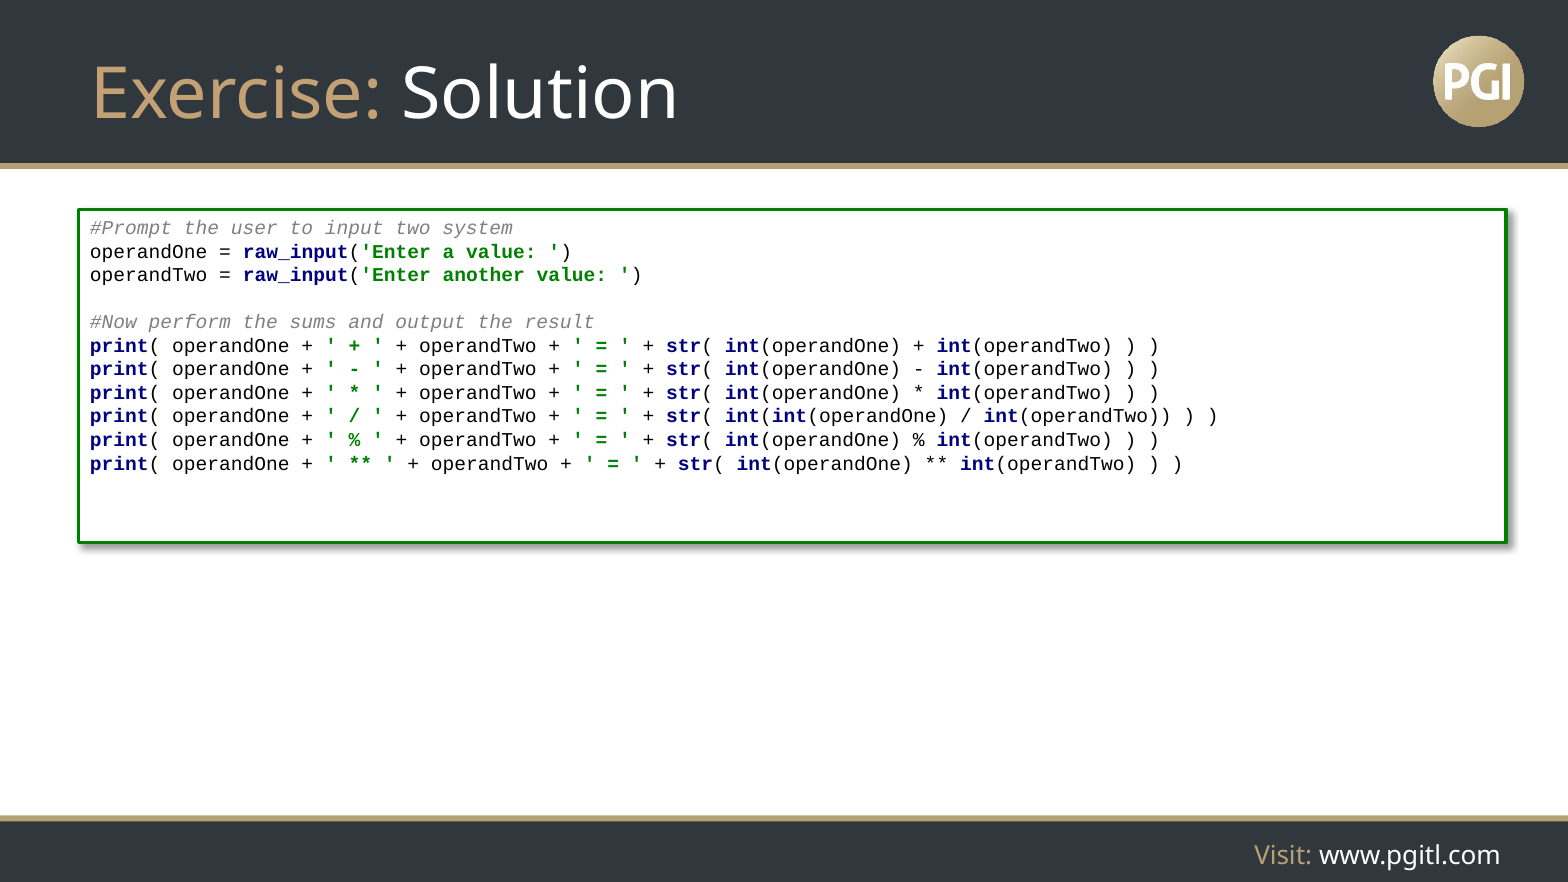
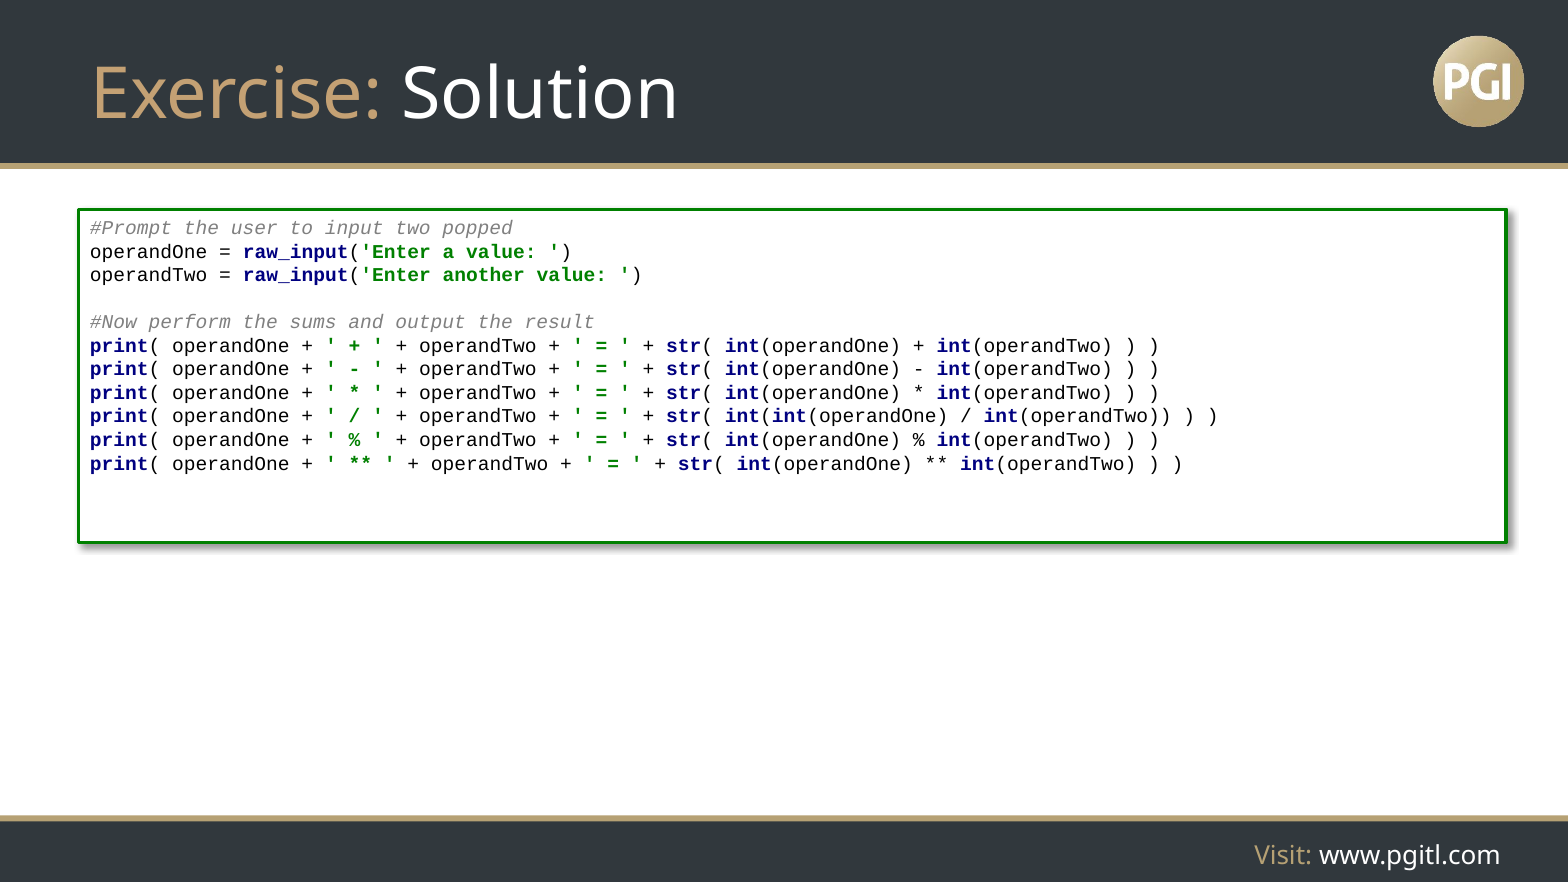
system: system -> popped
